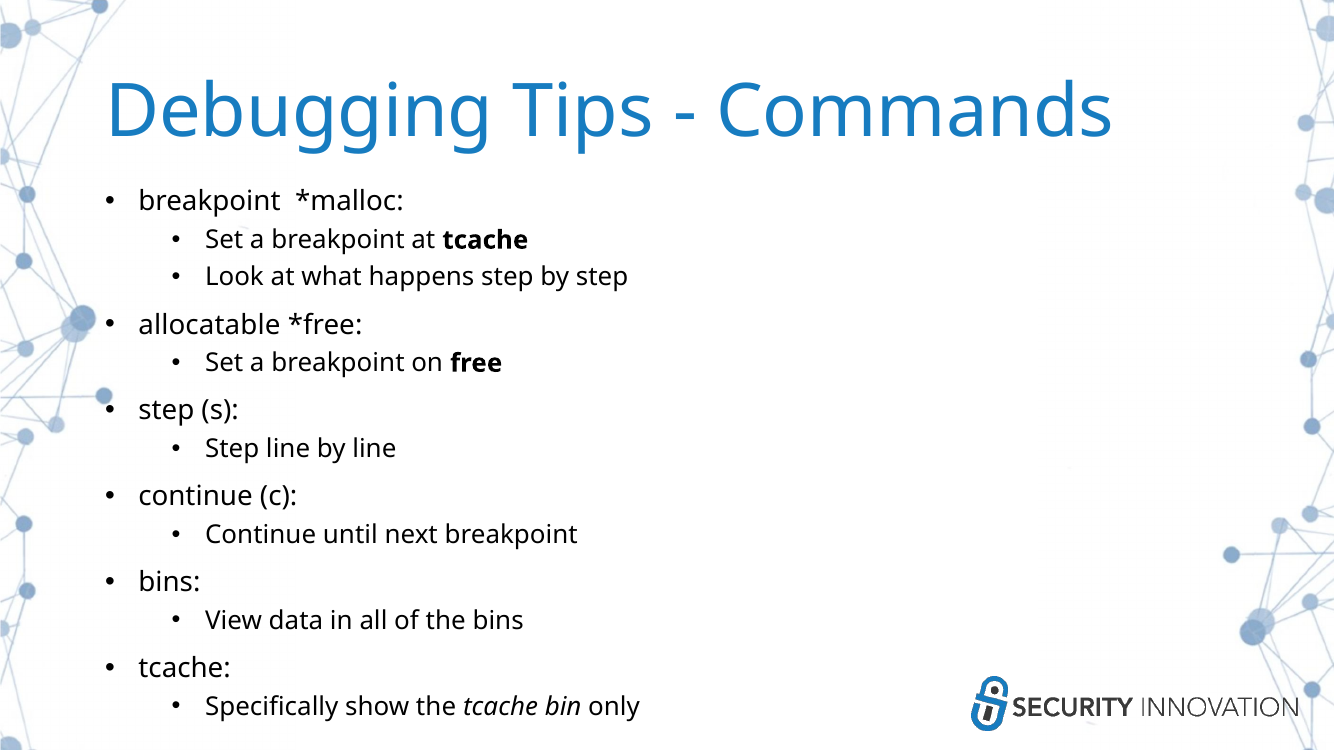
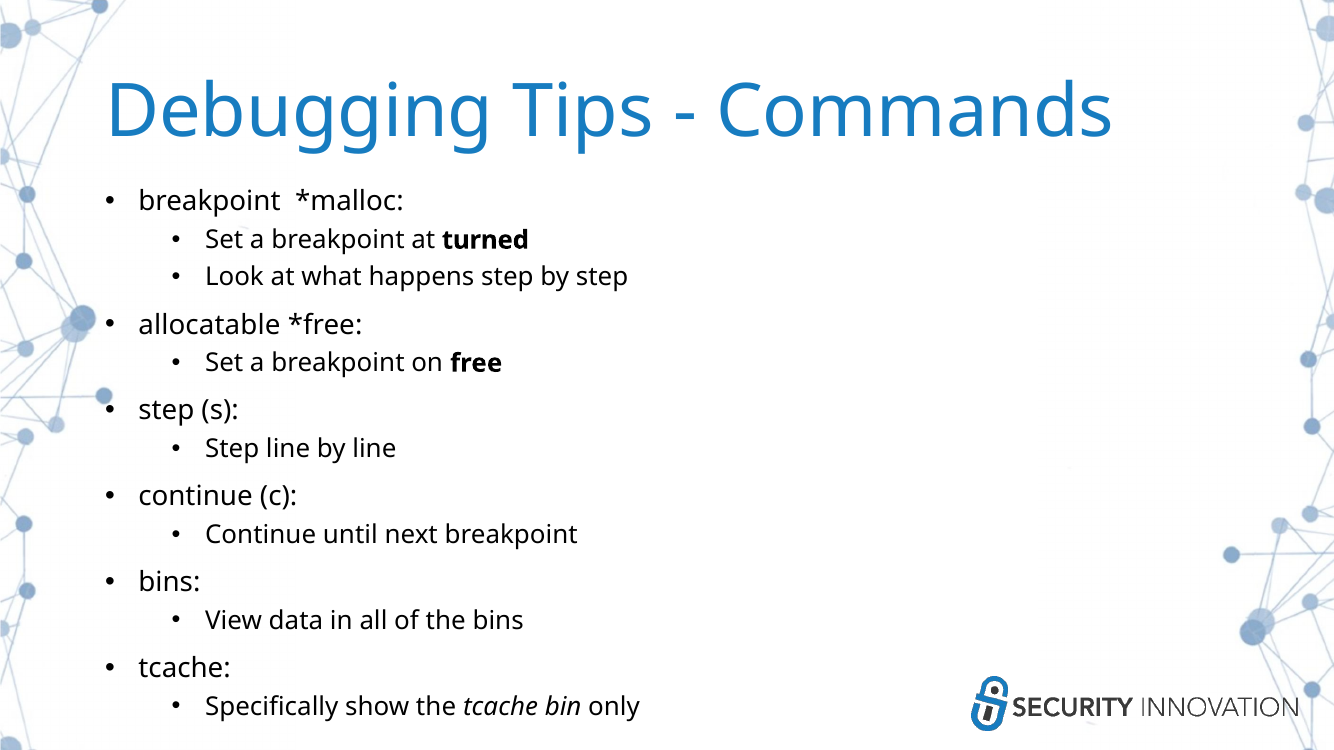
at tcache: tcache -> turned
